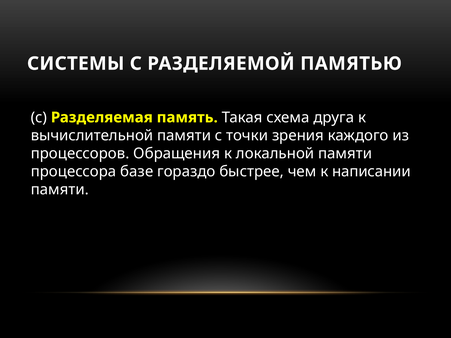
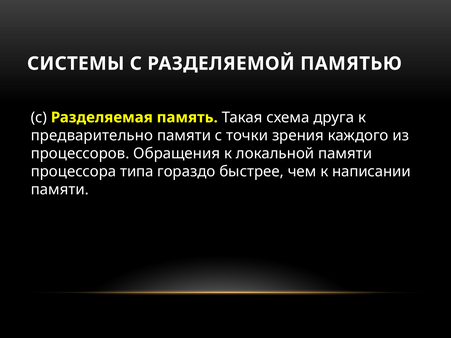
вычислительной: вычислительной -> предварительно
базе: базе -> типа
